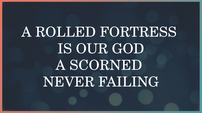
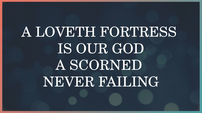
ROLLED: ROLLED -> LOVETH
